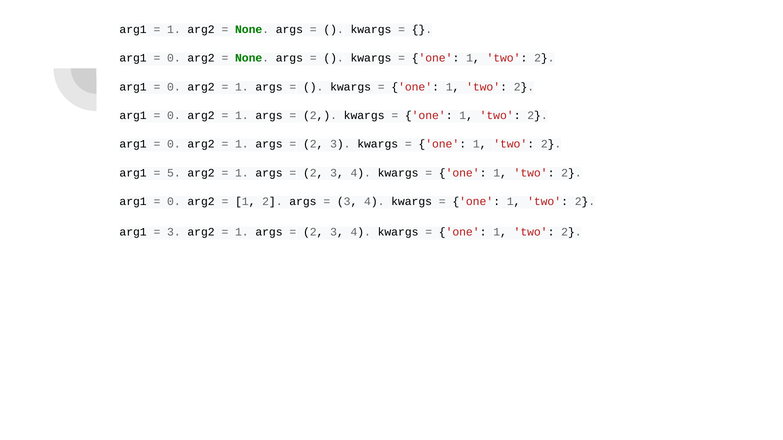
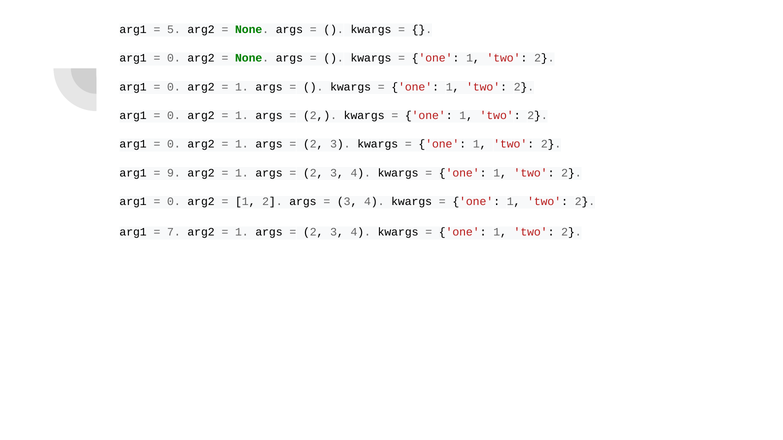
1 at (174, 29): 1 -> 5
5: 5 -> 9
3 at (174, 232): 3 -> 7
